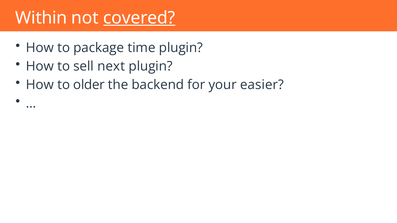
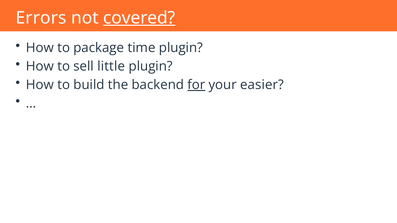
Within: Within -> Errors
next: next -> little
older: older -> build
for underline: none -> present
